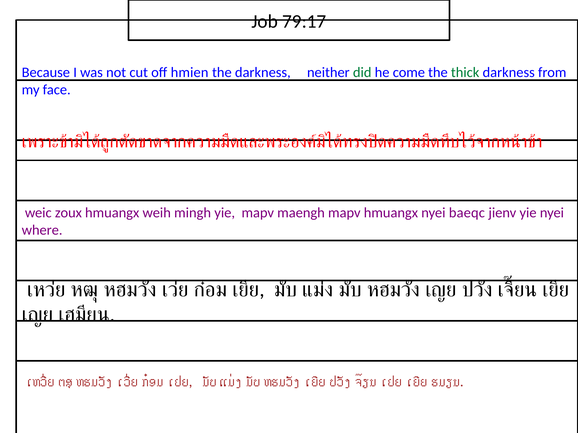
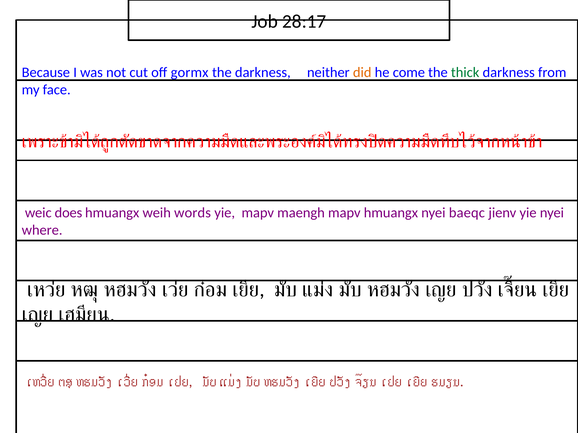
79:17: 79:17 -> 28:17
hmien: hmien -> gormx
did colour: green -> orange
zoux: zoux -> does
mingh: mingh -> words
